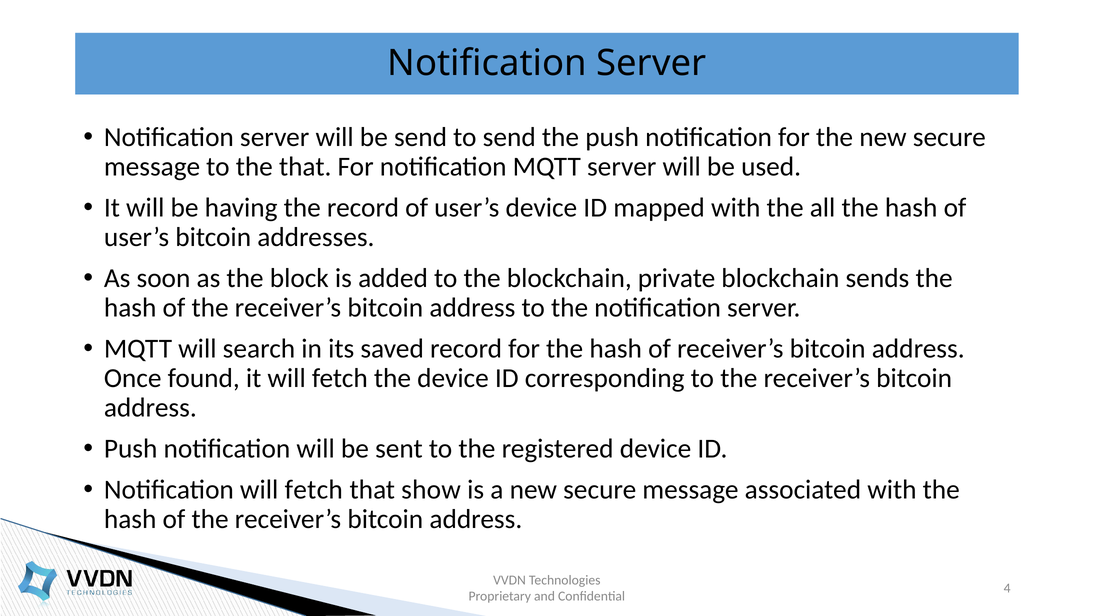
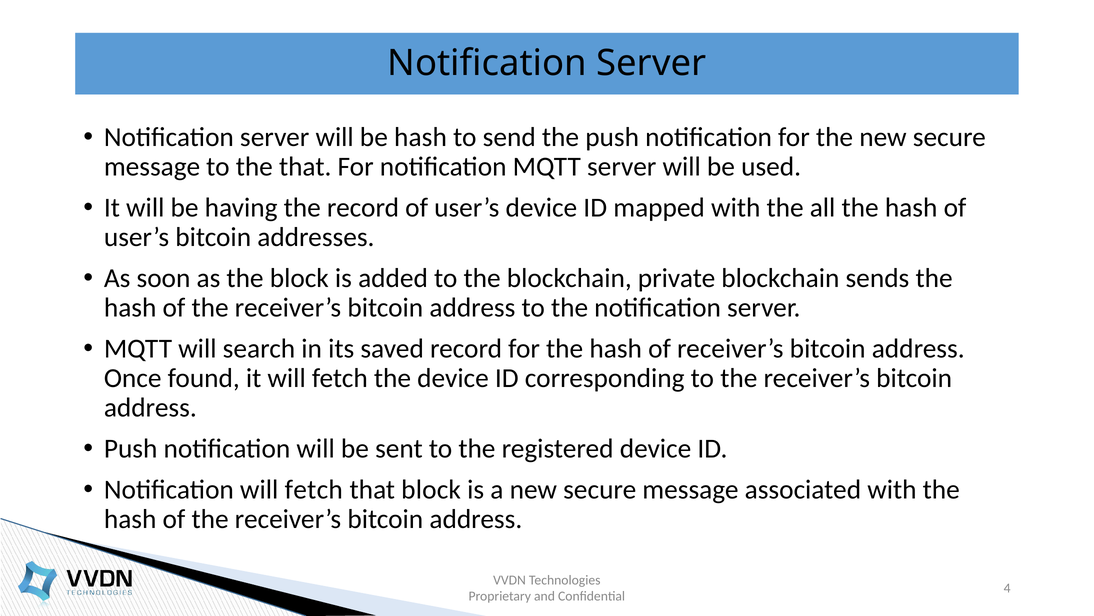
be send: send -> hash
that show: show -> block
